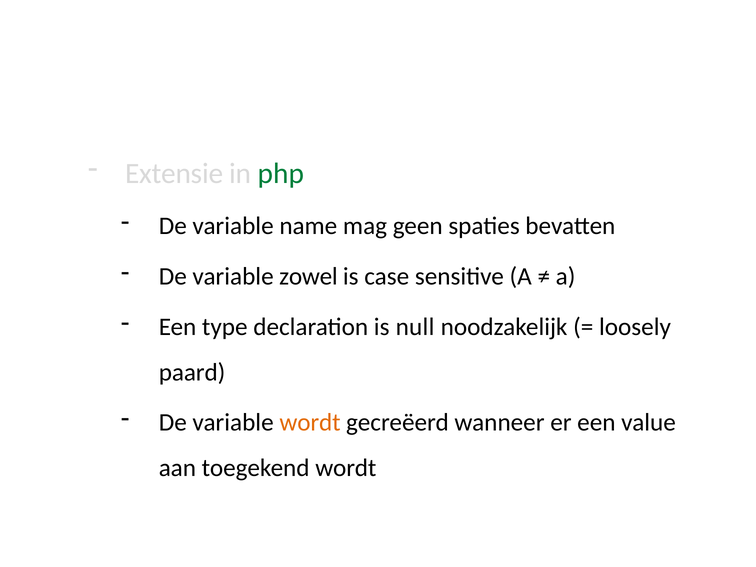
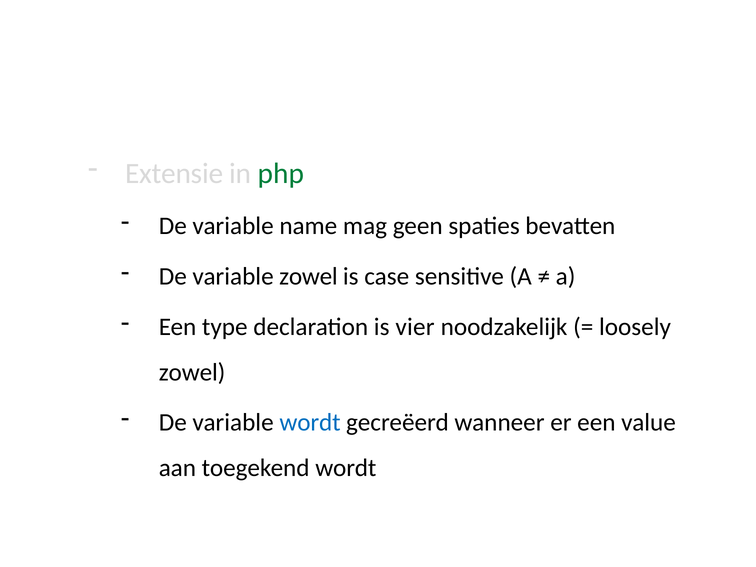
null: null -> vier
paard at (192, 372): paard -> zowel
wordt at (310, 423) colour: orange -> blue
